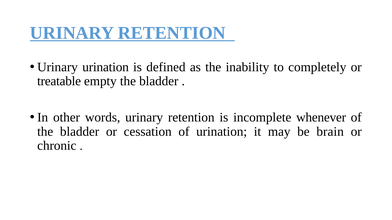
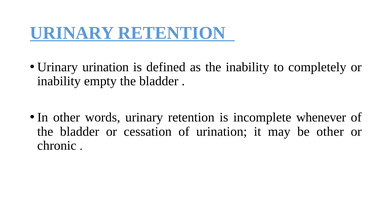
treatable at (59, 81): treatable -> inability
be brain: brain -> other
